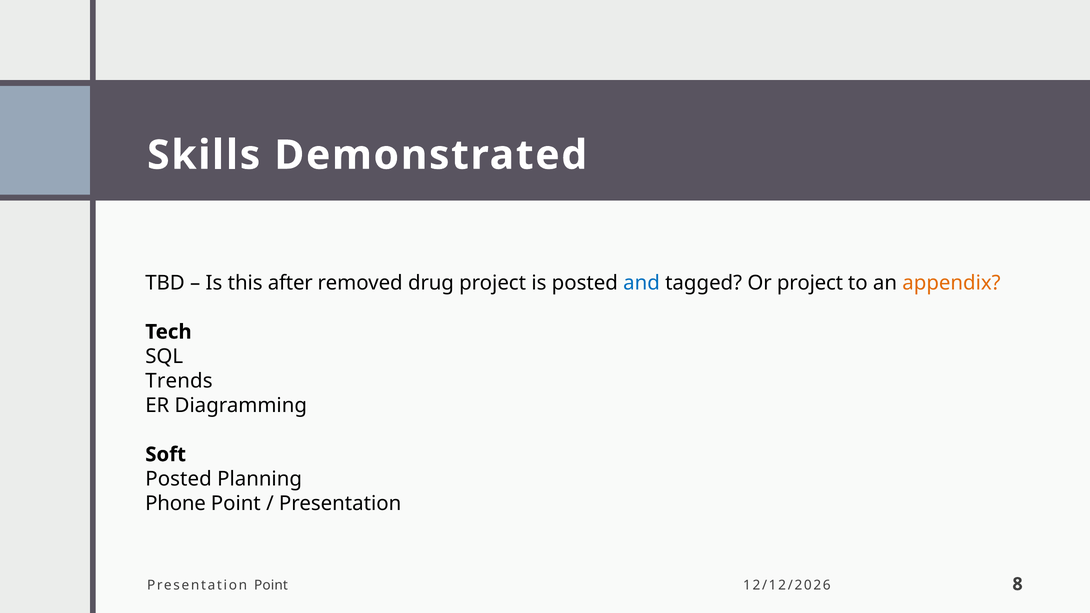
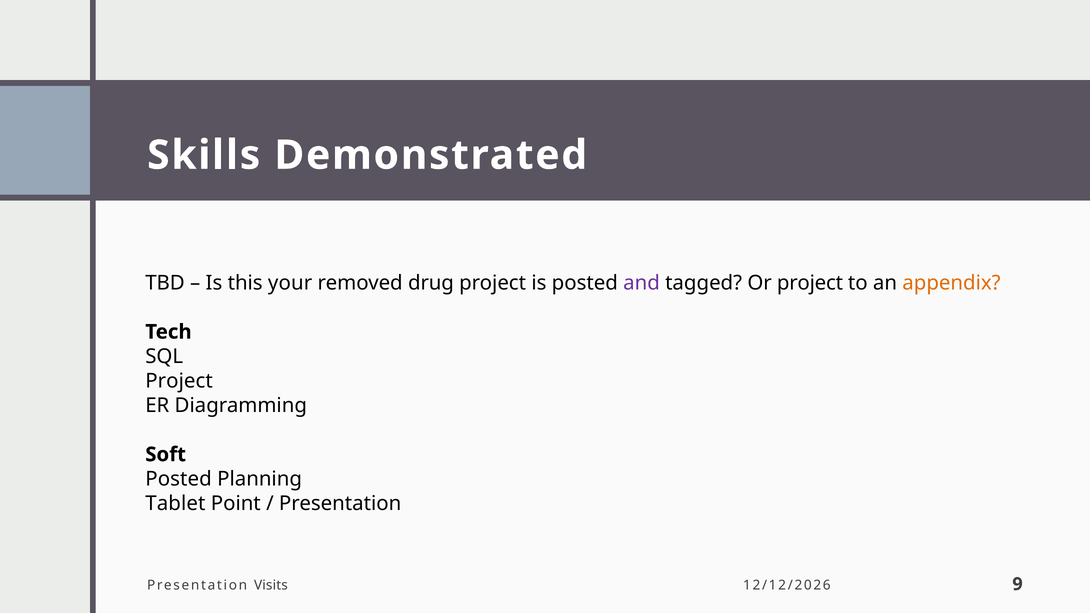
after: after -> your
and colour: blue -> purple
Trends at (179, 381): Trends -> Project
Phone: Phone -> Tablet
Presentation Point: Point -> Visits
8: 8 -> 9
